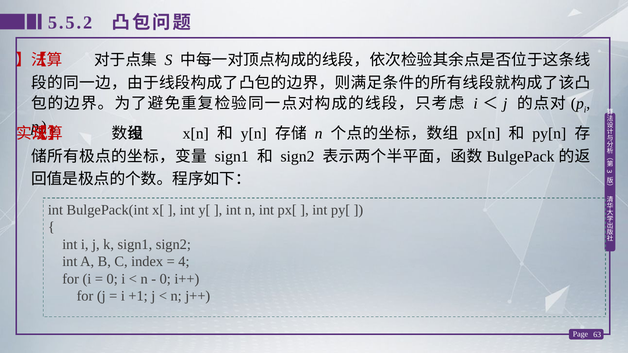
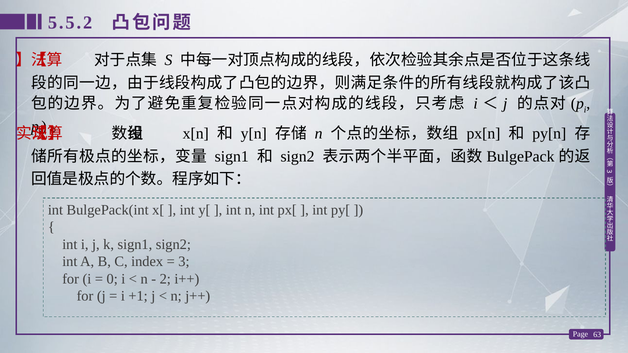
4 at (184, 262): 4 -> 3
0 at (165, 279): 0 -> 2
